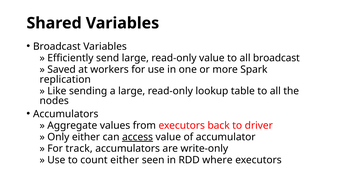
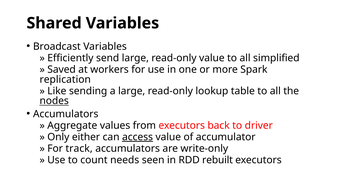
all broadcast: broadcast -> simplified
nodes underline: none -> present
count either: either -> needs
where: where -> rebuilt
